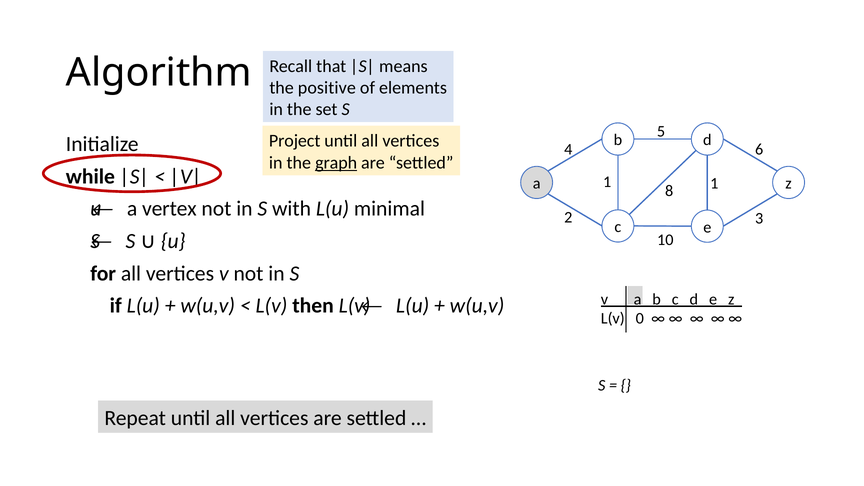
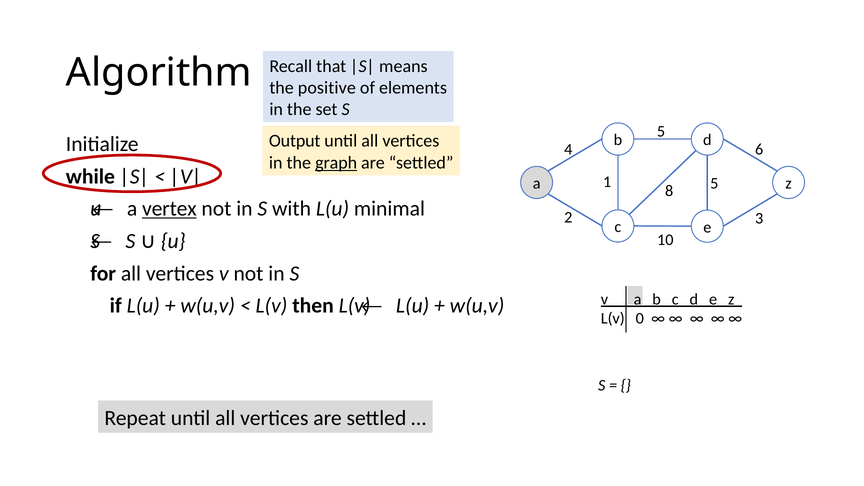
Project: Project -> Output
8 1: 1 -> 5
vertex underline: none -> present
